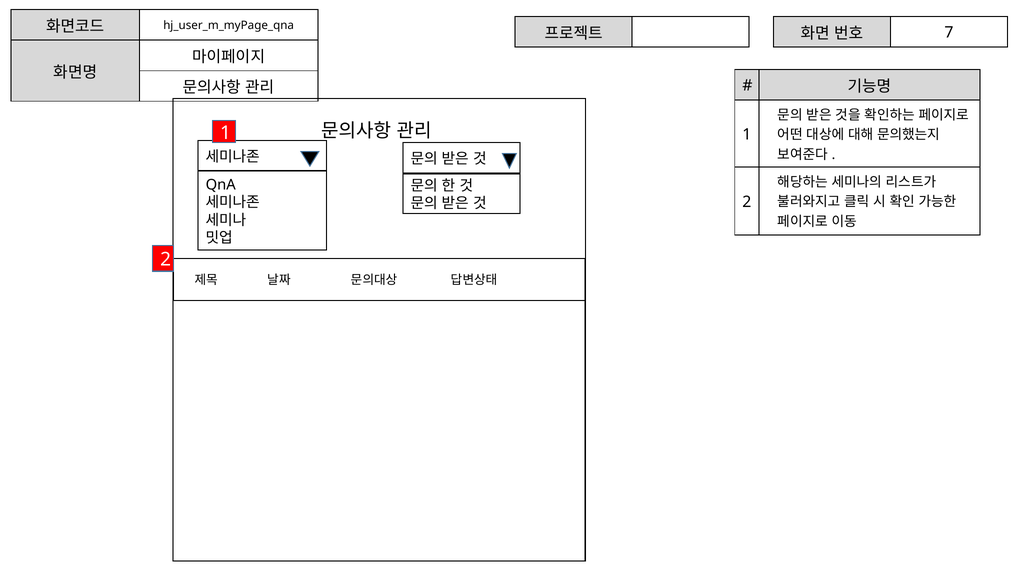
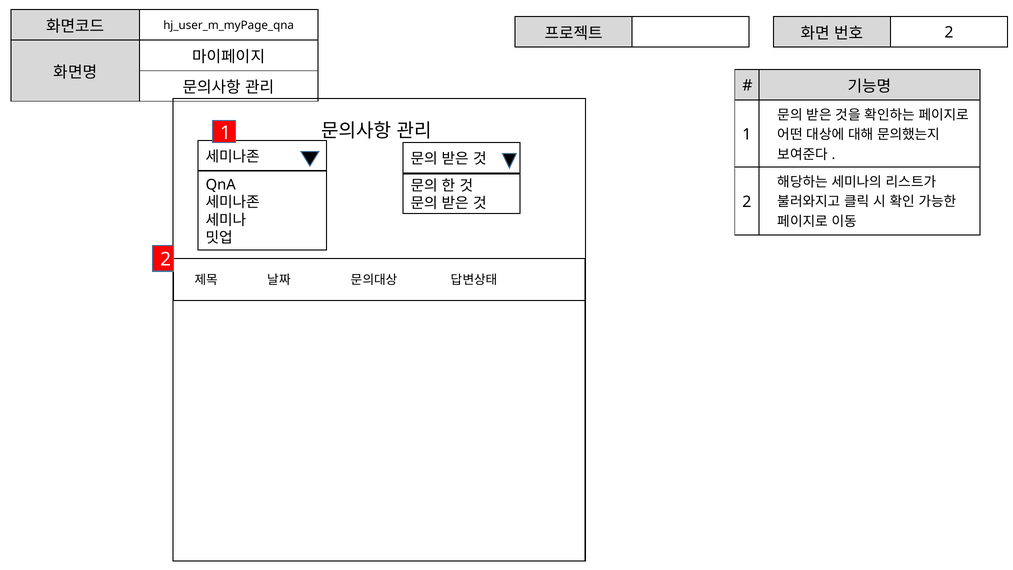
7 at (949, 33): 7 -> 2
